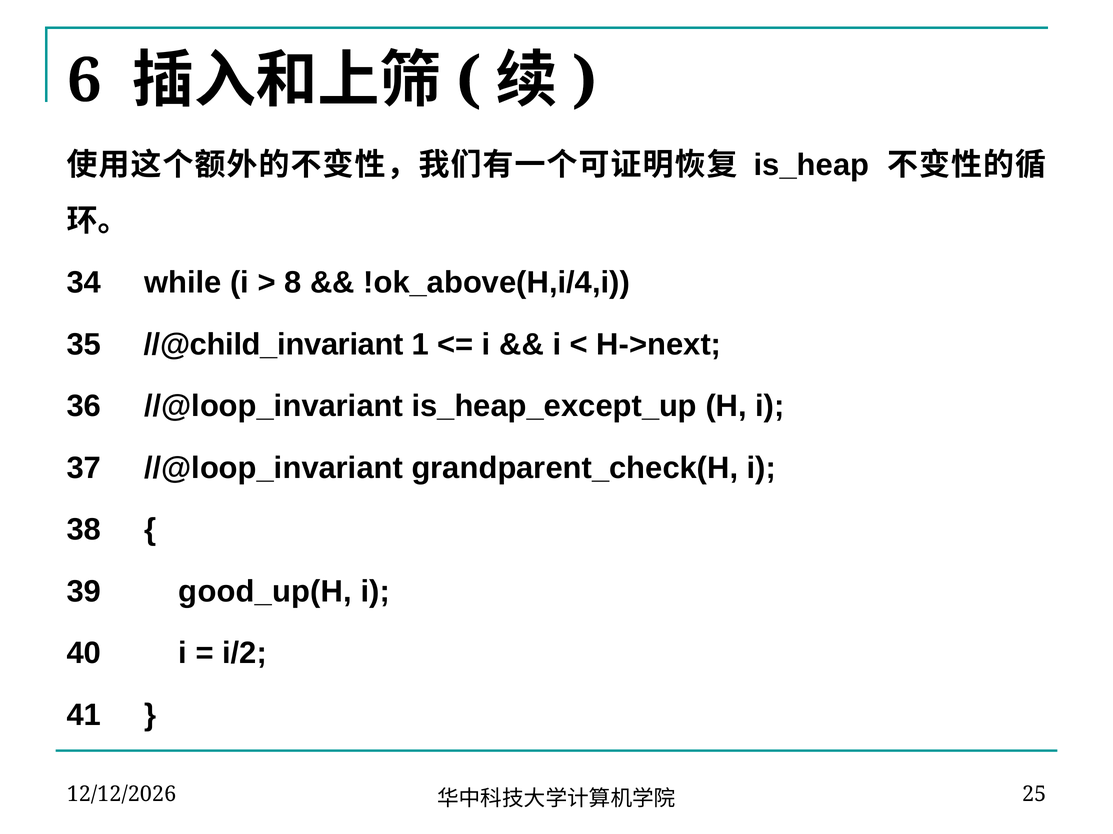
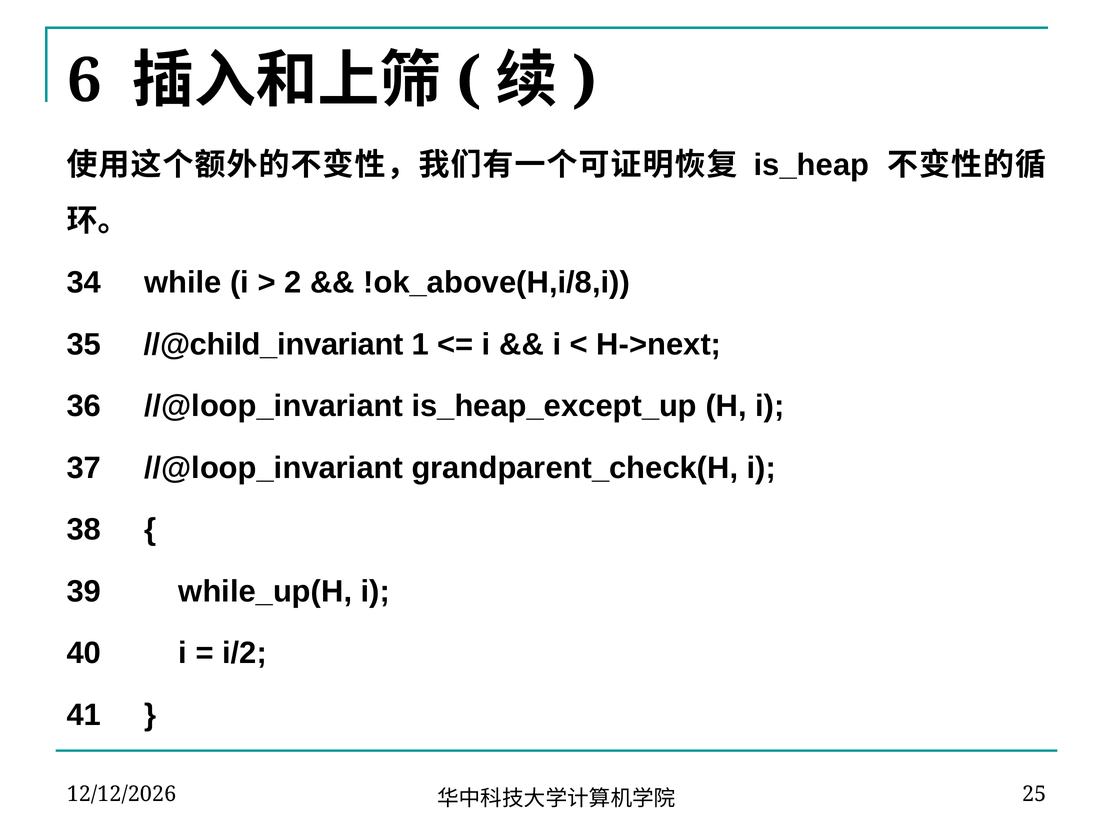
8: 8 -> 2
!ok_above(H,i/4,i: !ok_above(H,i/4,i -> !ok_above(H,i/8,i
good_up(H: good_up(H -> while_up(H
